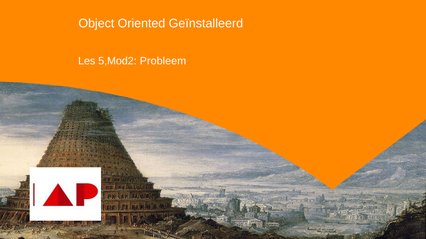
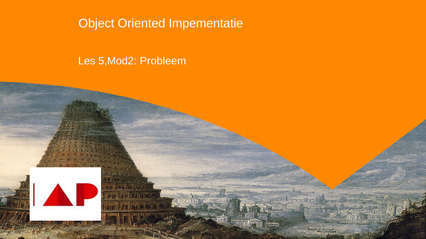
Geïnstalleerd: Geïnstalleerd -> Impementatie
